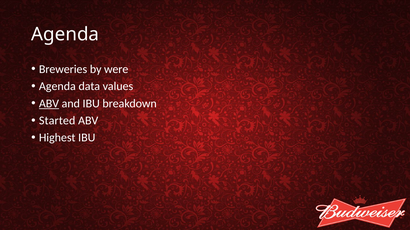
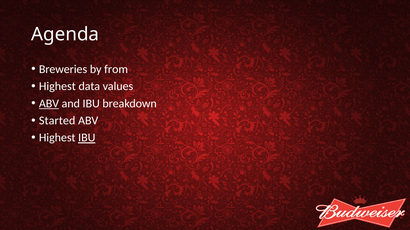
were: were -> from
Agenda at (57, 87): Agenda -> Highest
IBU at (87, 138) underline: none -> present
